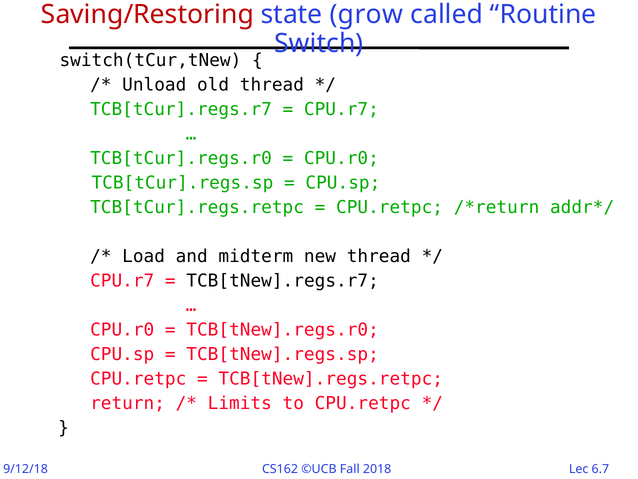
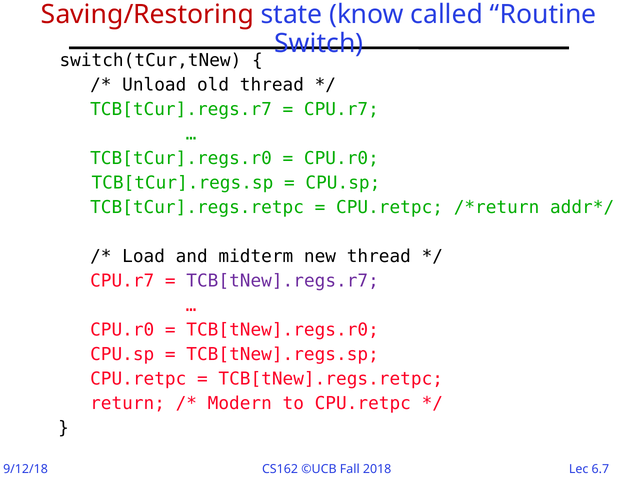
grow: grow -> know
TCB[tNew].regs.r7 colour: black -> purple
Limits: Limits -> Modern
